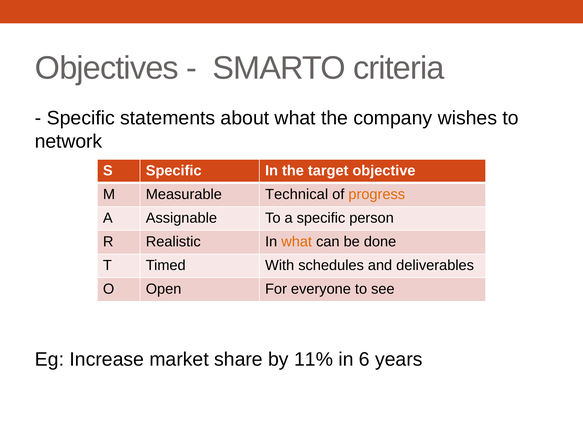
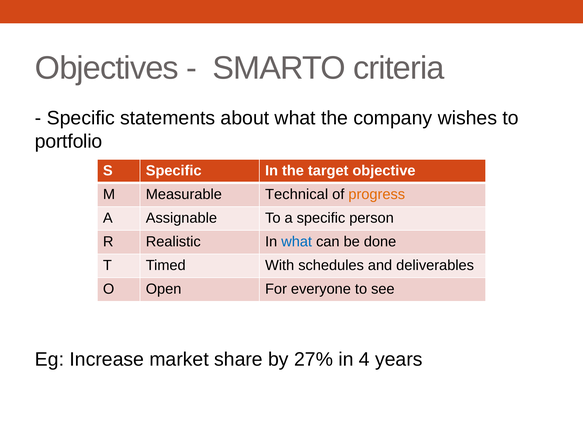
network: network -> portfolio
what at (297, 241) colour: orange -> blue
11%: 11% -> 27%
6: 6 -> 4
